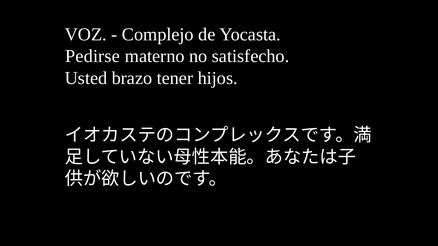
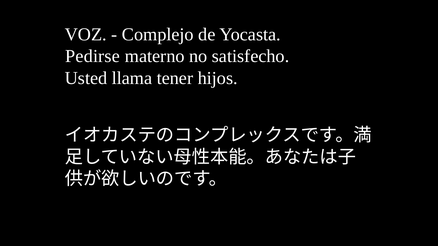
brazo: brazo -> llama
